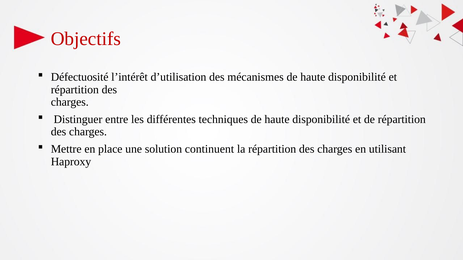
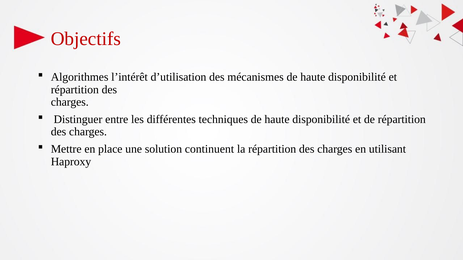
Défectuosité: Défectuosité -> Algorithmes
